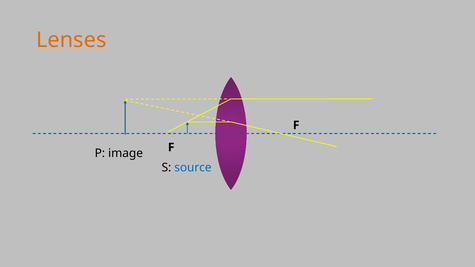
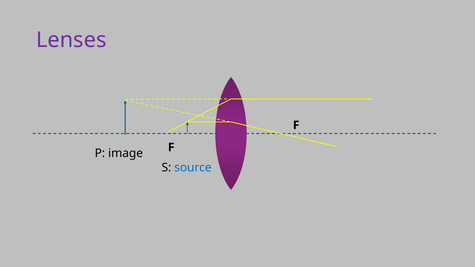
Lenses colour: orange -> purple
